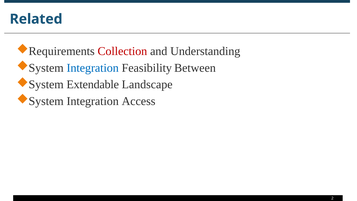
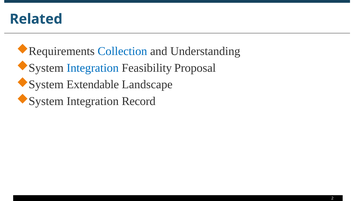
Collection colour: red -> blue
Between: Between -> Proposal
Access: Access -> Record
